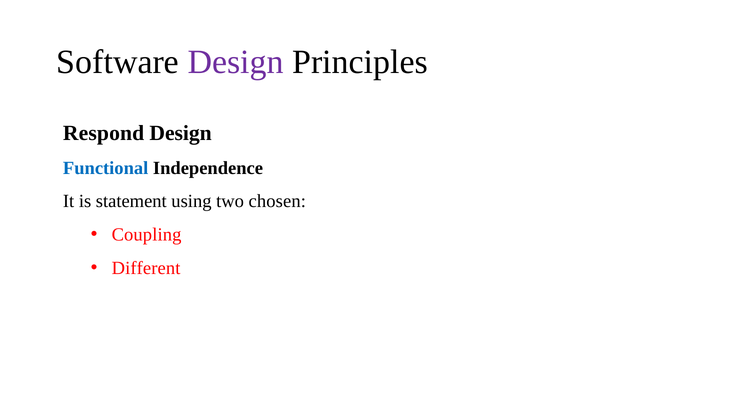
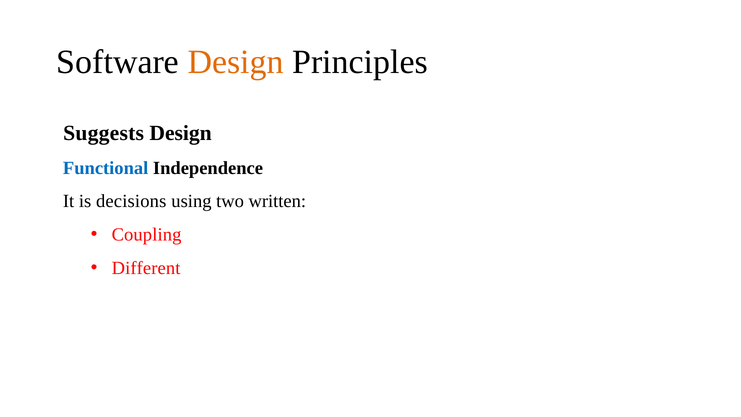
Design at (236, 62) colour: purple -> orange
Respond: Respond -> Suggests
statement: statement -> decisions
chosen: chosen -> written
